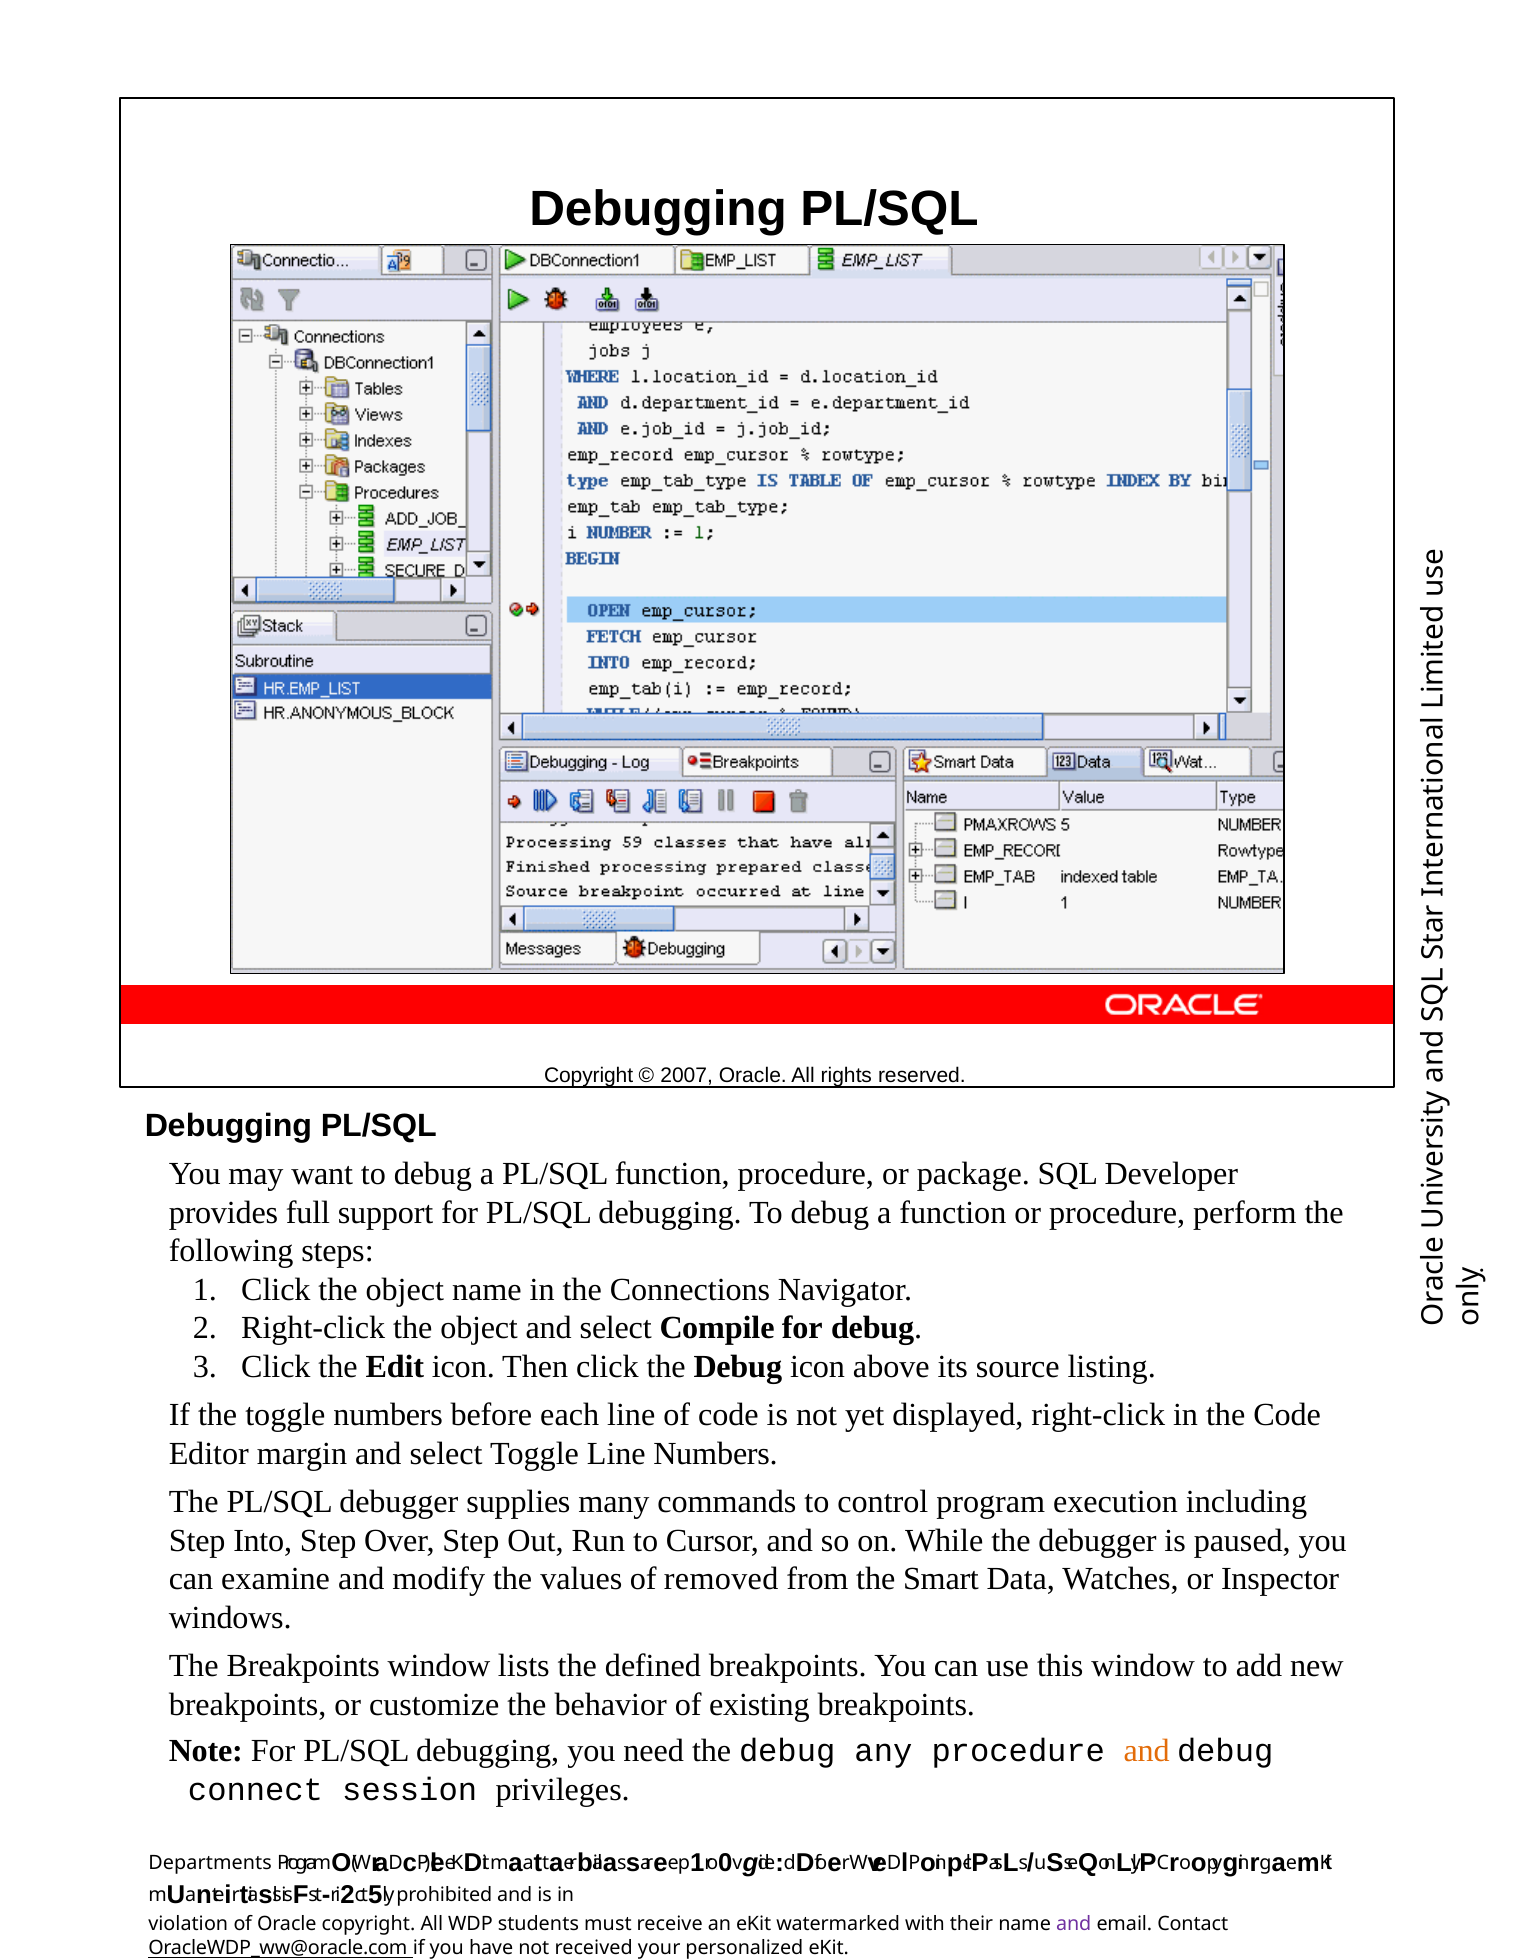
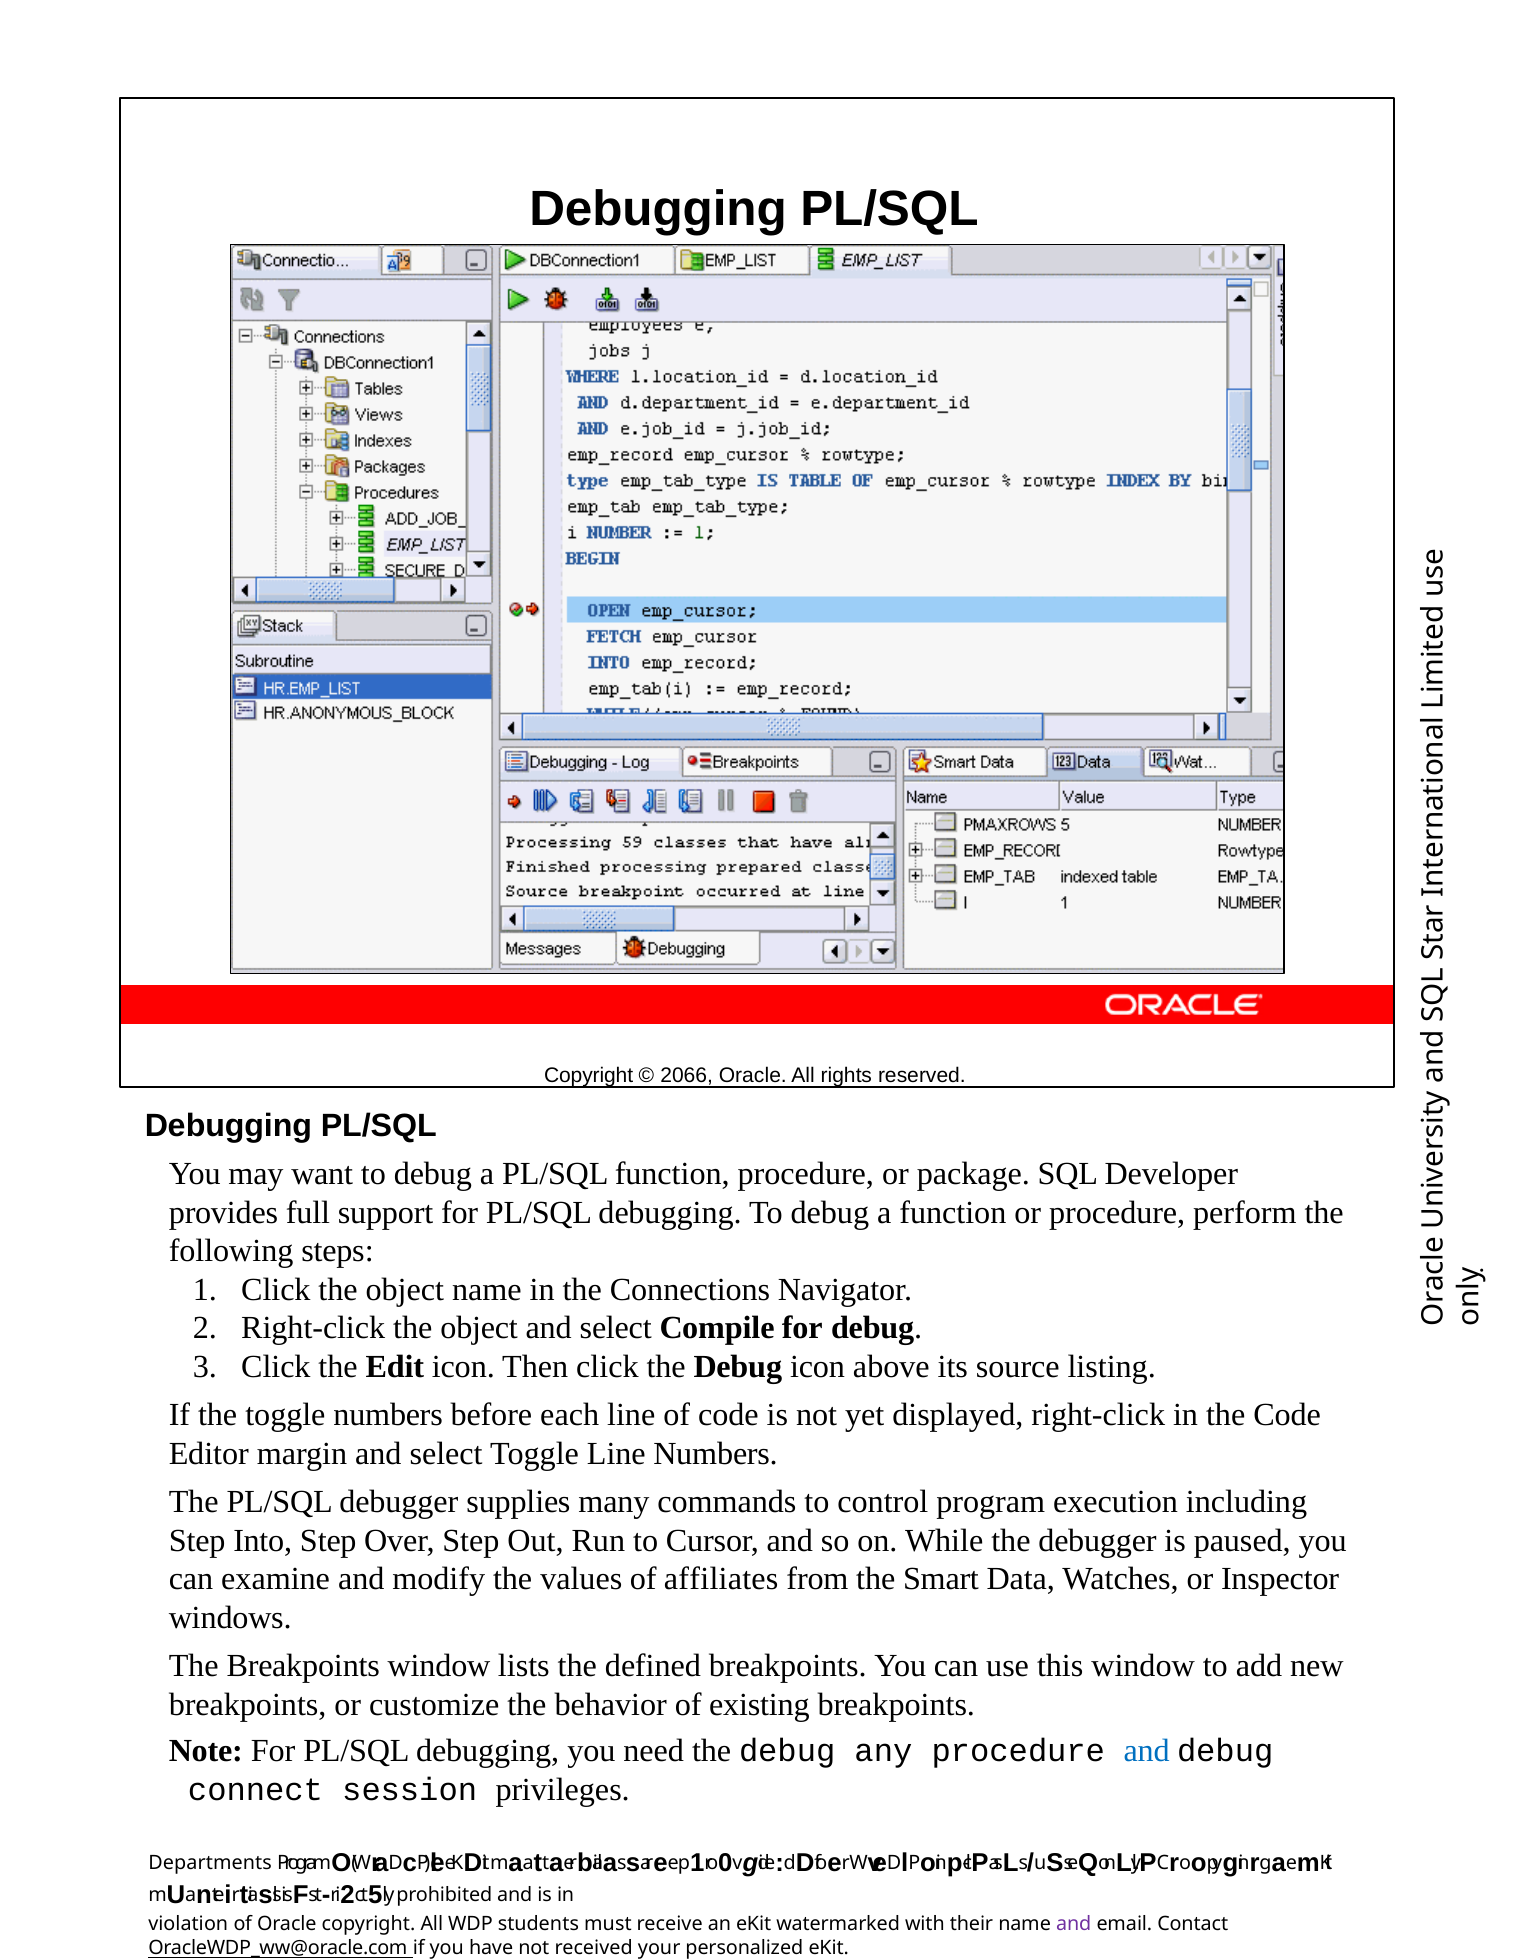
2007: 2007 -> 2066
removed: removed -> affiliates
and at (1147, 1750) colour: orange -> blue
